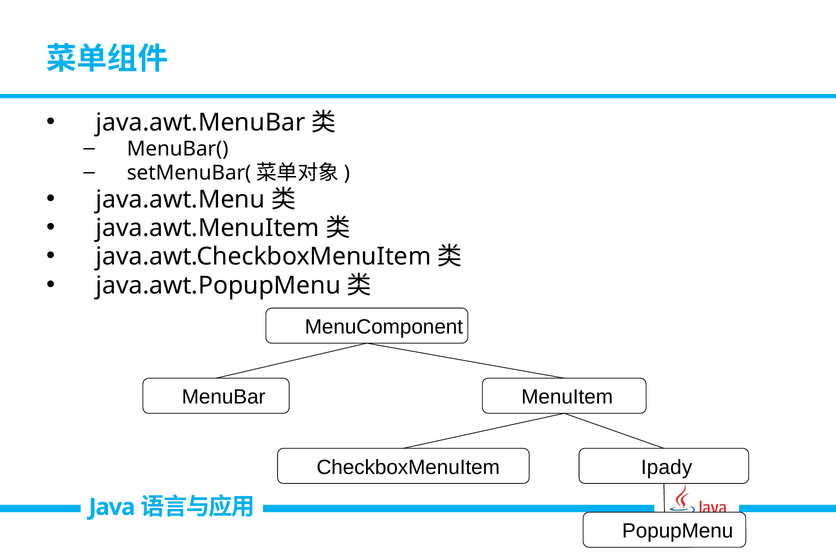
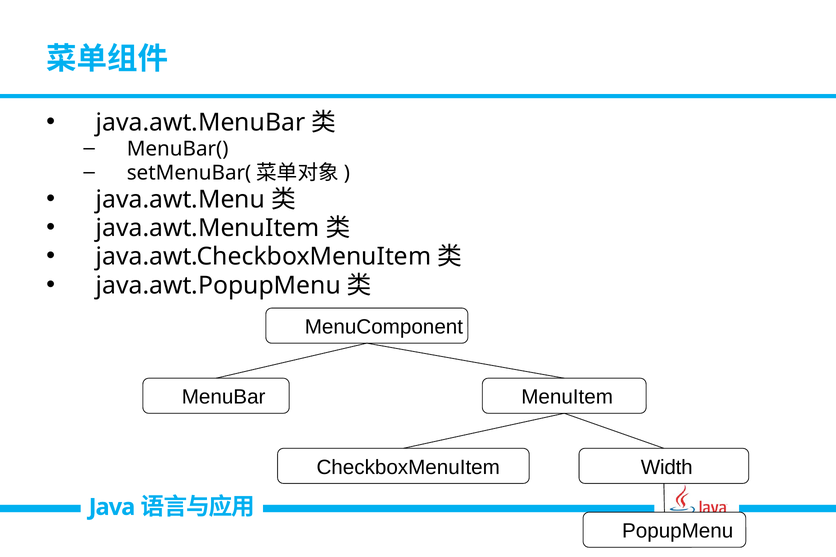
Ipady: Ipady -> Width
